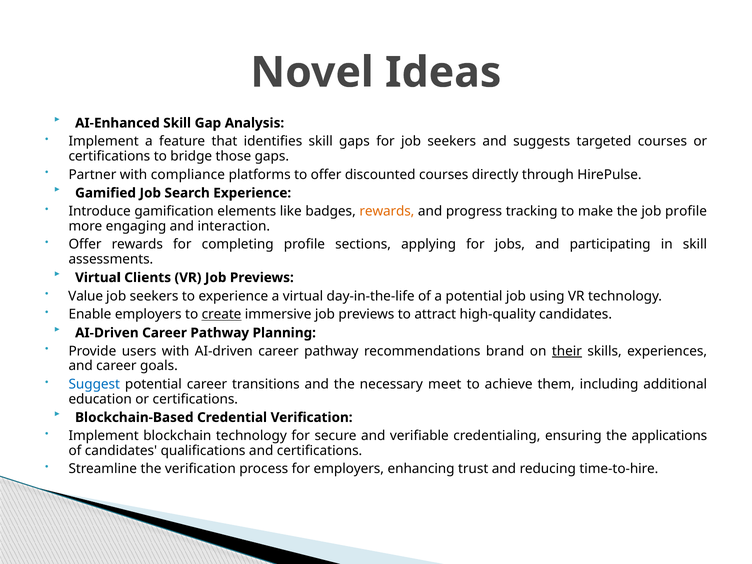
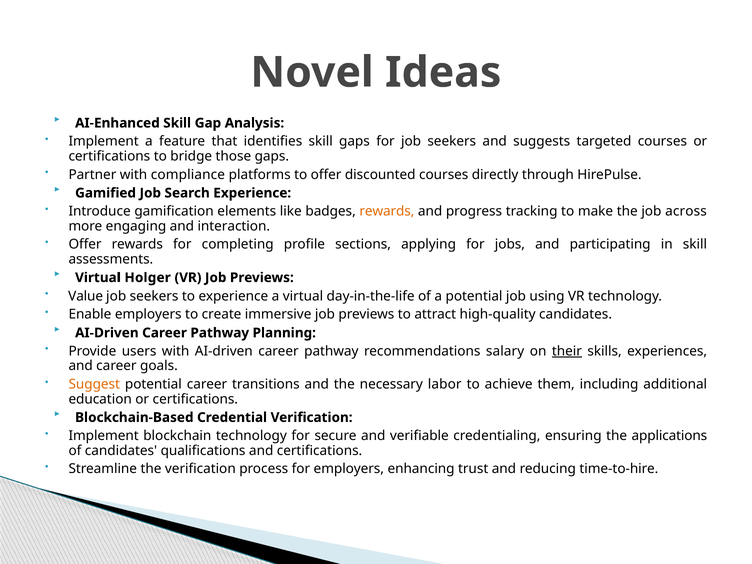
job profile: profile -> across
Clients: Clients -> Holger
create underline: present -> none
brand: brand -> salary
Suggest colour: blue -> orange
meet: meet -> labor
